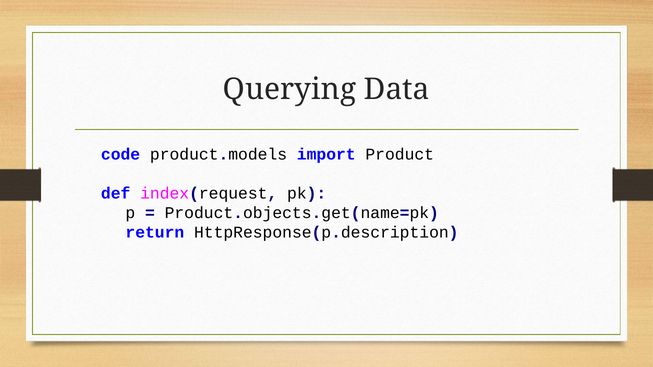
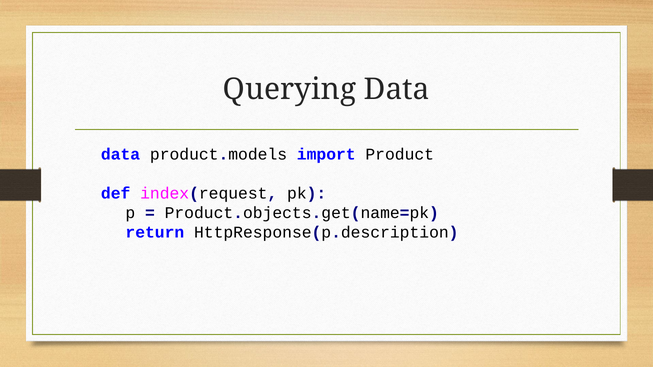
code at (121, 154): code -> data
